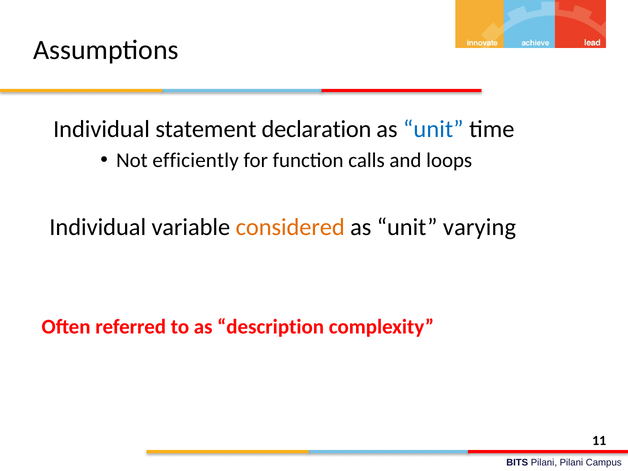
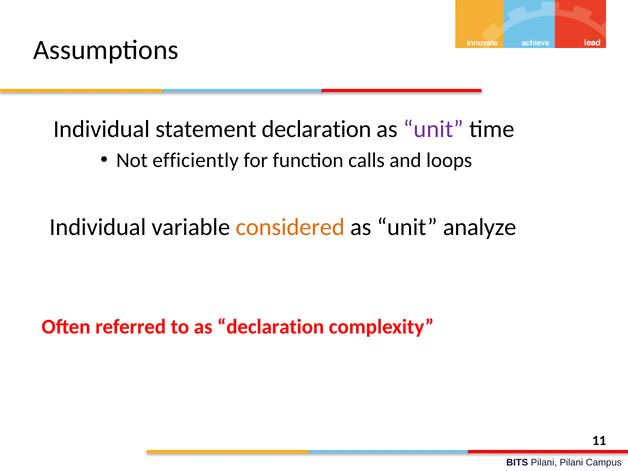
unit at (433, 129) colour: blue -> purple
varying: varying -> analyze
as description: description -> declaration
